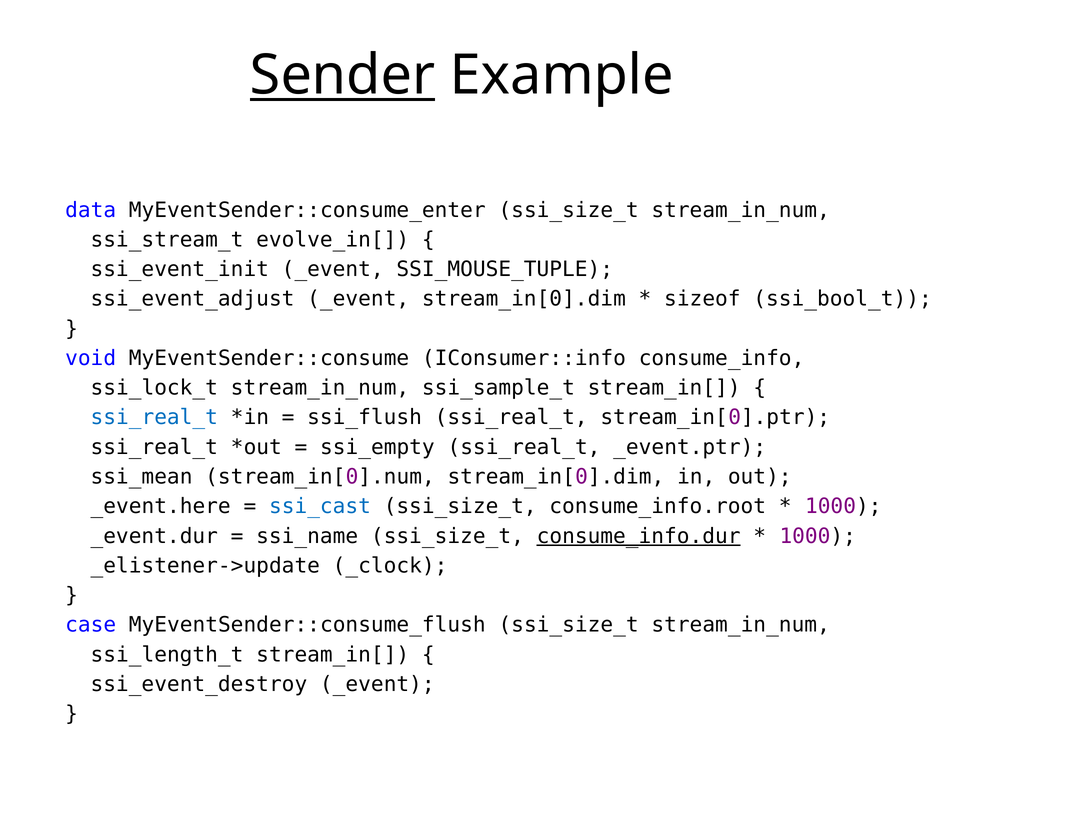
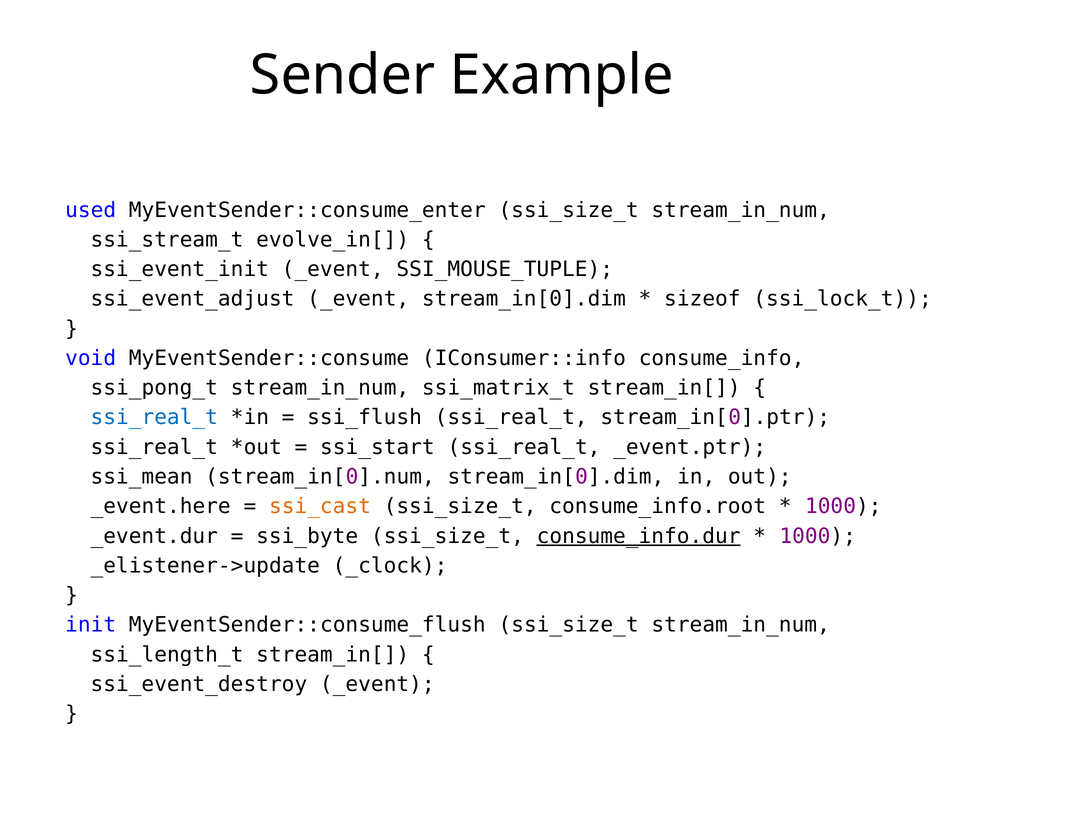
Sender underline: present -> none
data: data -> used
ssi_bool_t: ssi_bool_t -> ssi_lock_t
ssi_lock_t: ssi_lock_t -> ssi_pong_t
ssi_sample_t: ssi_sample_t -> ssi_matrix_t
ssi_empty: ssi_empty -> ssi_start
ssi_cast colour: blue -> orange
ssi_name: ssi_name -> ssi_byte
case: case -> init
